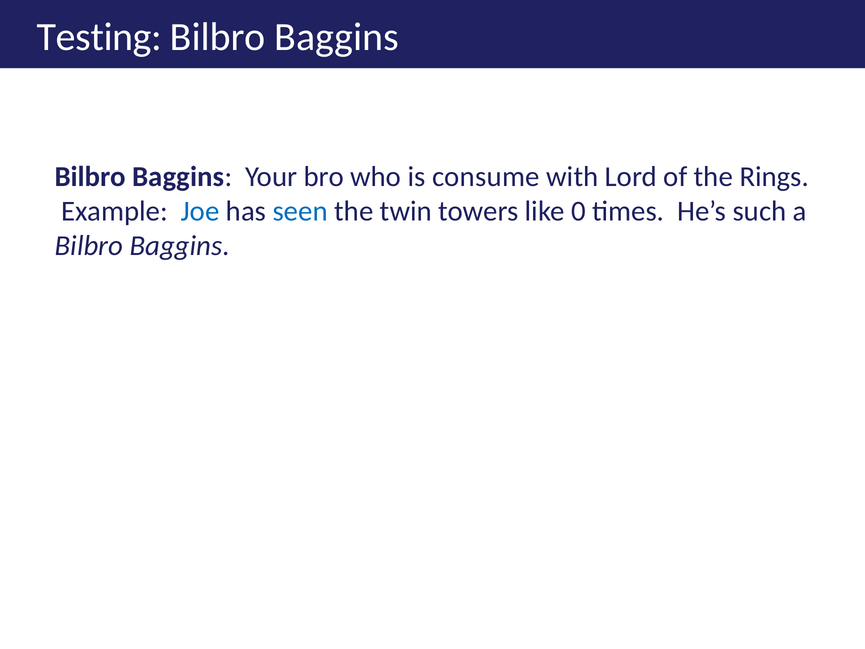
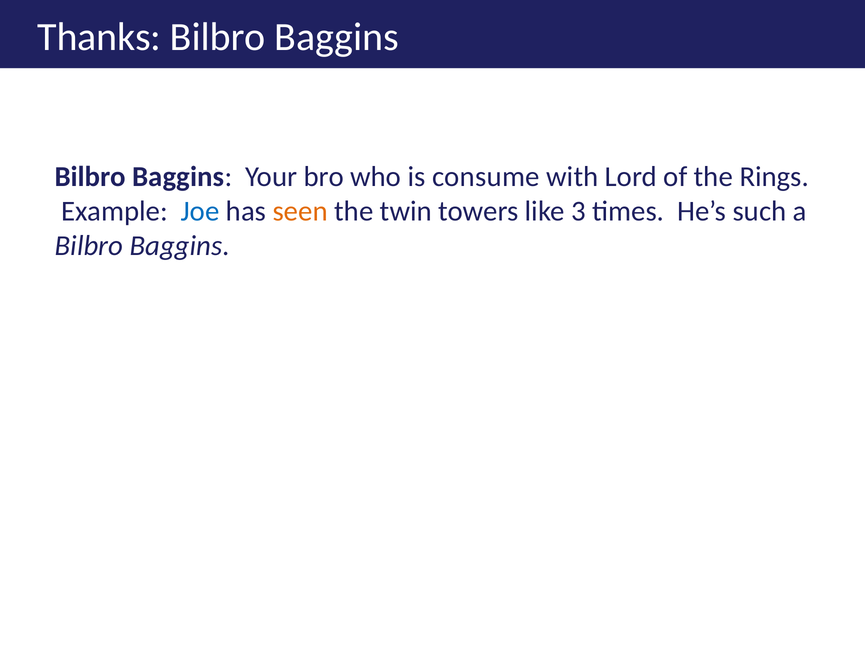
Testing: Testing -> Thanks
seen colour: blue -> orange
0: 0 -> 3
